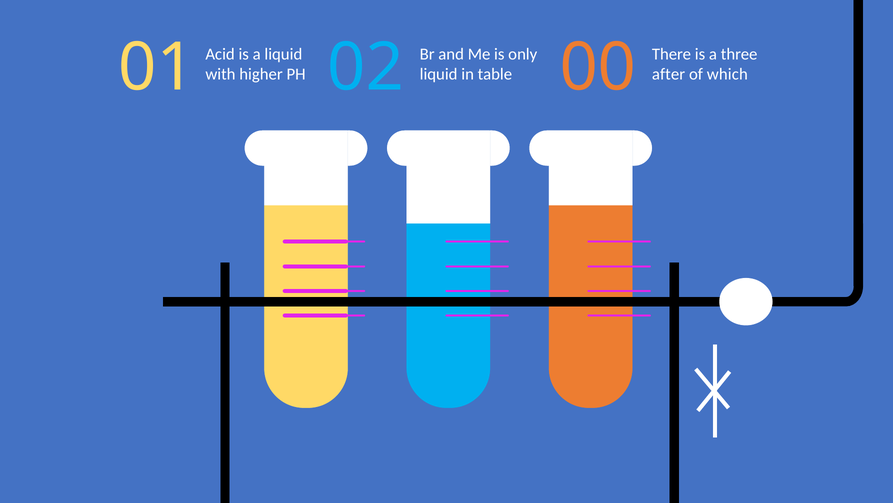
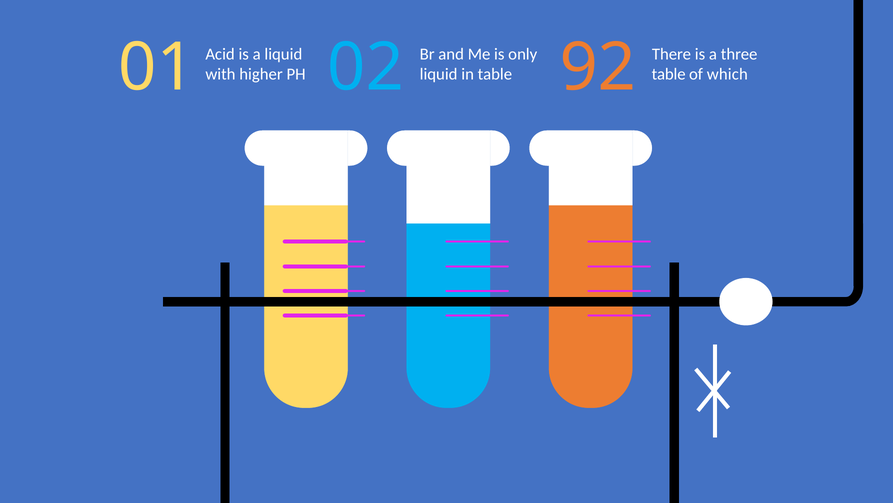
00: 00 -> 92
after at (669, 74): after -> table
